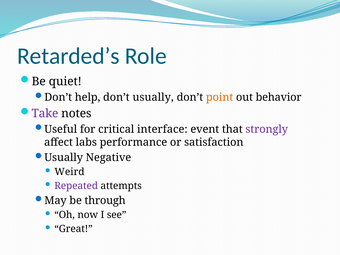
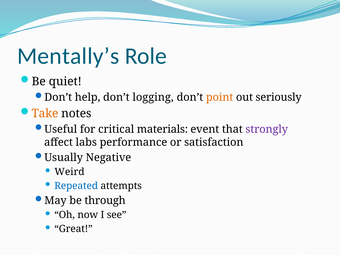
Retarded’s: Retarded’s -> Mentally’s
don’t usually: usually -> logging
behavior: behavior -> seriously
Take colour: purple -> orange
interface: interface -> materials
Repeated colour: purple -> blue
